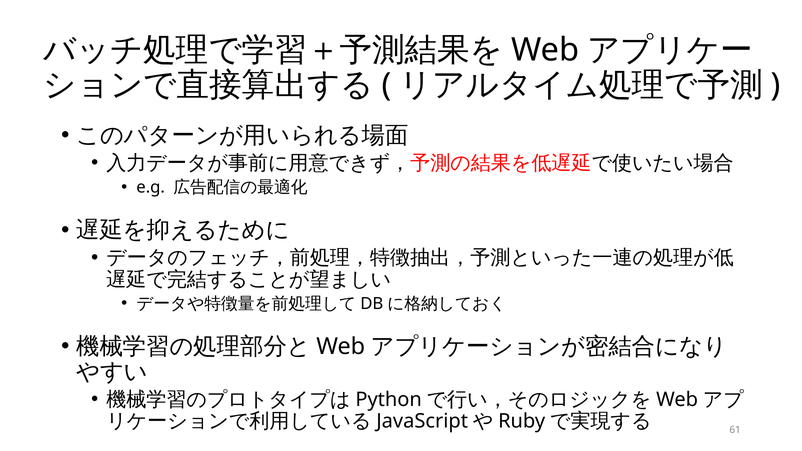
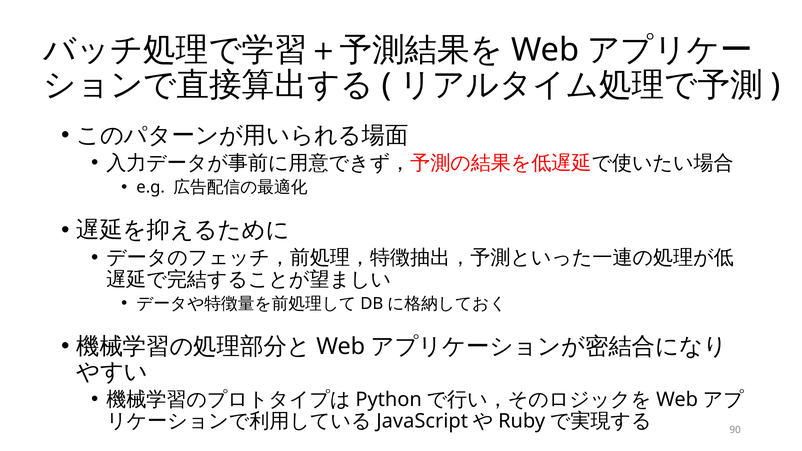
61: 61 -> 90
